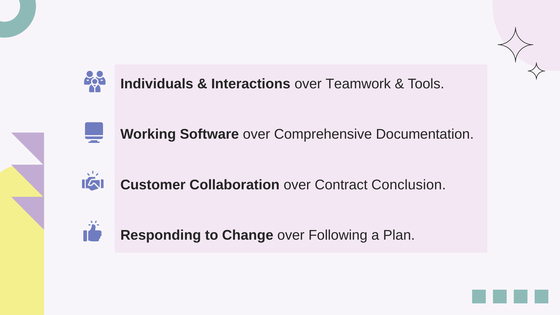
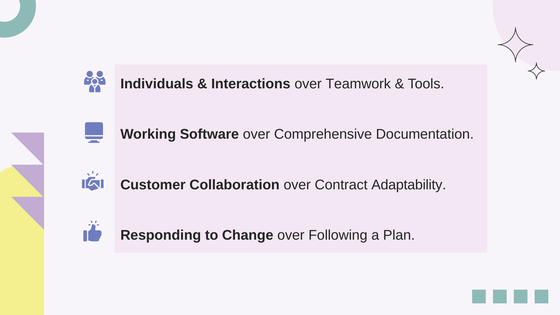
Conclusion: Conclusion -> Adaptability
